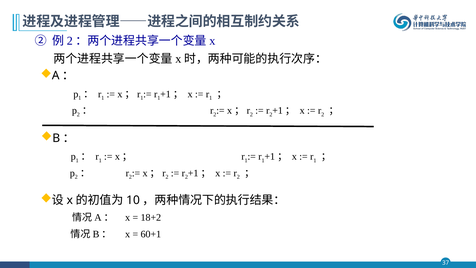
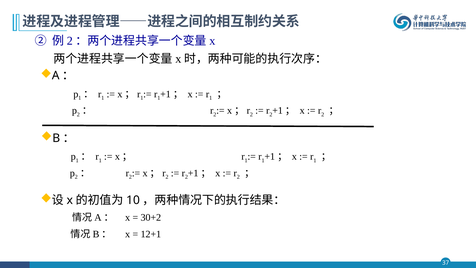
18+2: 18+2 -> 30+2
60+1: 60+1 -> 12+1
